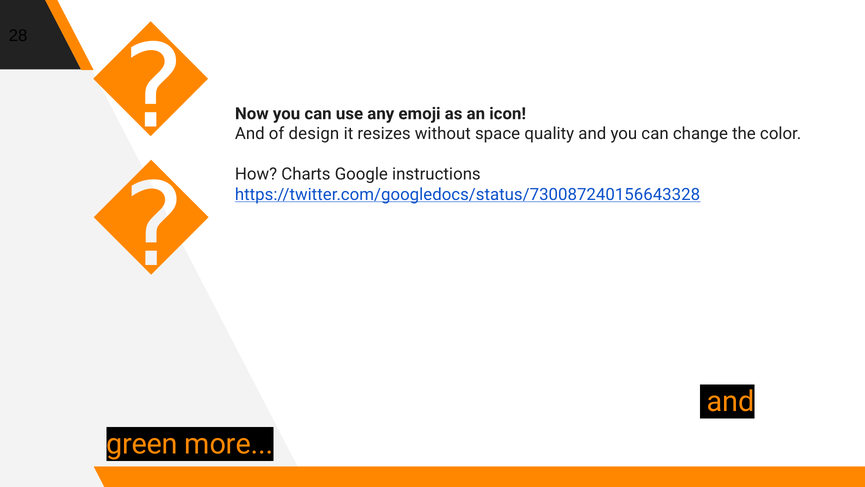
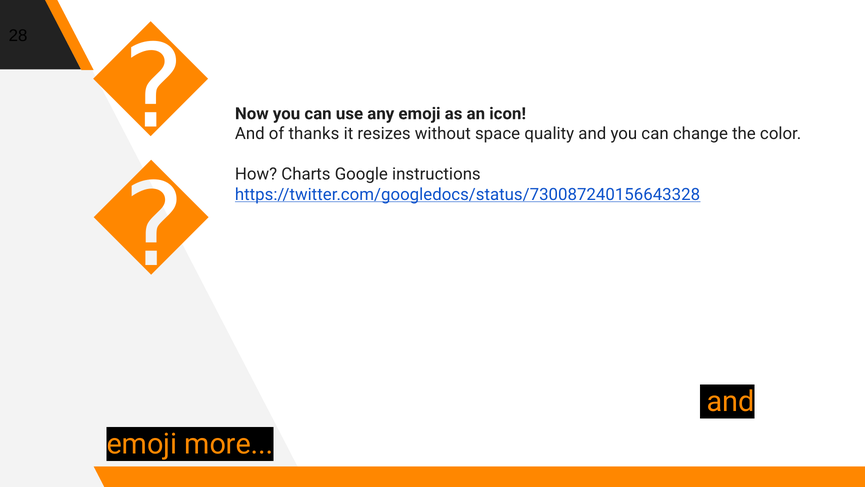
design: design -> thanks
green at (142, 444): green -> emoji
